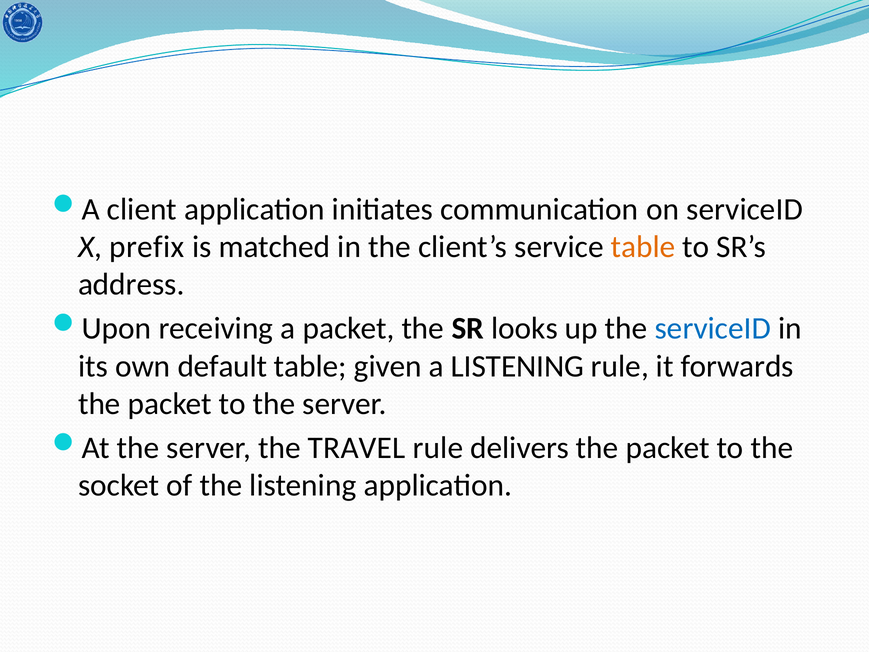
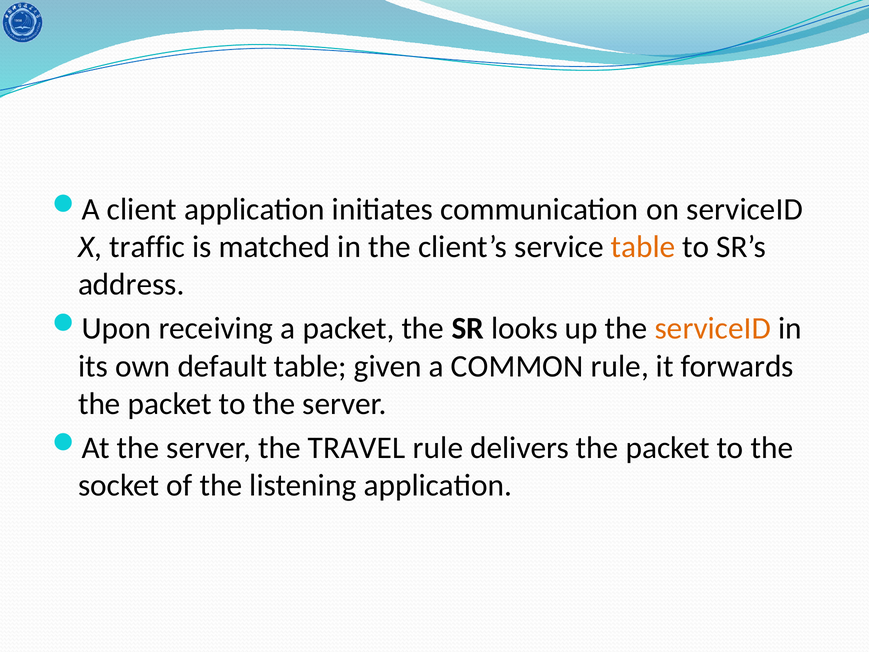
prefix: prefix -> traffic
serviceID at (713, 328) colour: blue -> orange
a LISTENING: LISTENING -> COMMON
